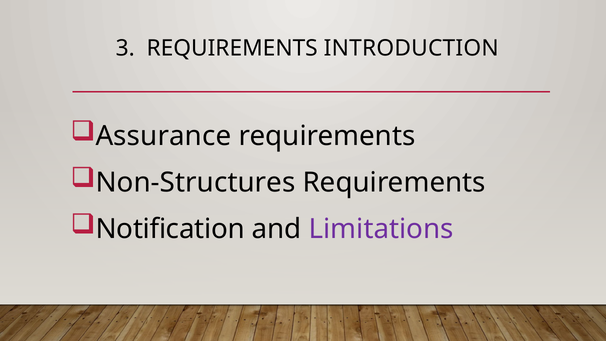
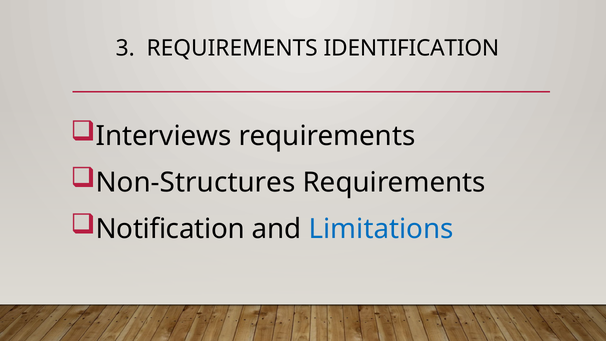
INTRODUCTION: INTRODUCTION -> IDENTIFICATION
Assurance: Assurance -> Interviews
Limitations colour: purple -> blue
